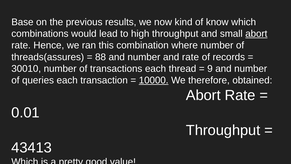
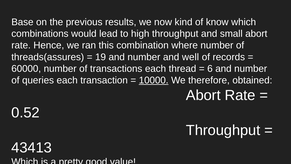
abort at (256, 34) underline: present -> none
88: 88 -> 19
and rate: rate -> well
30010: 30010 -> 60000
9: 9 -> 6
0.01: 0.01 -> 0.52
